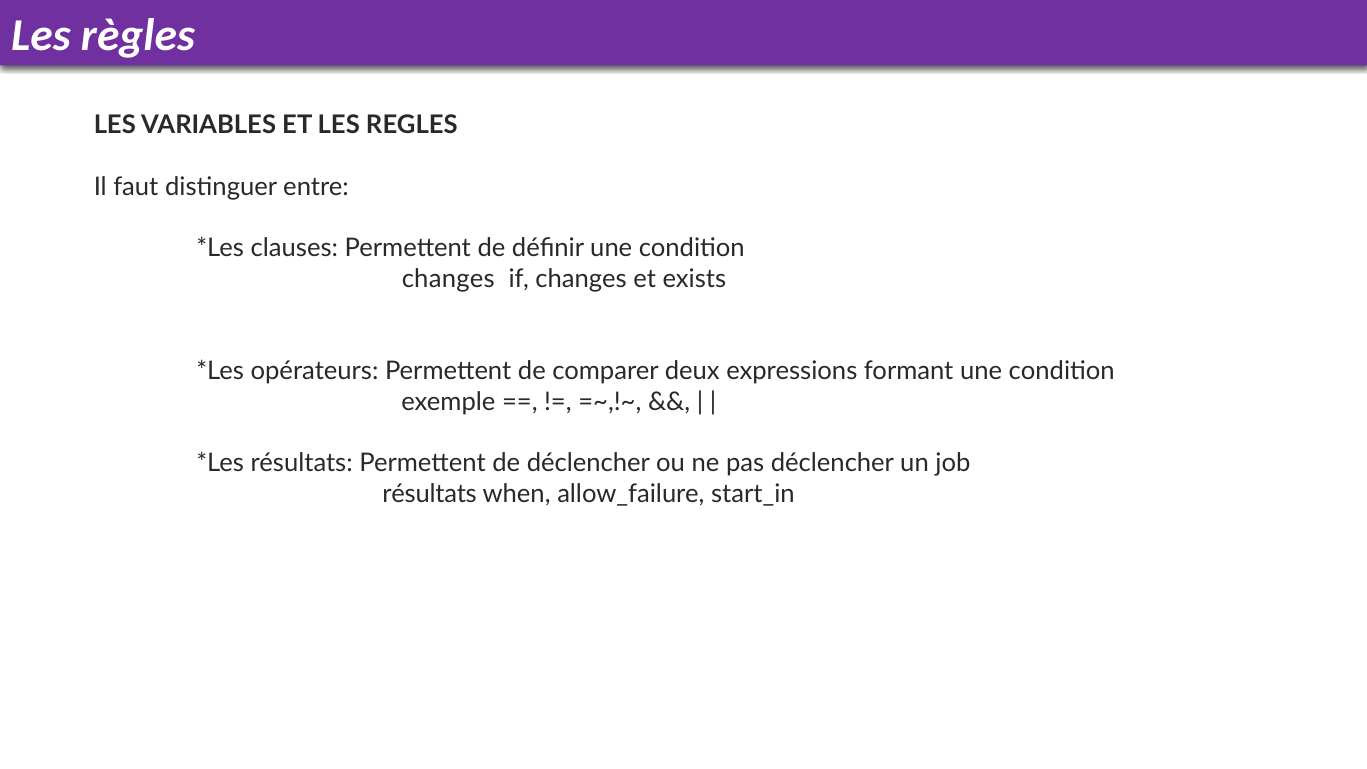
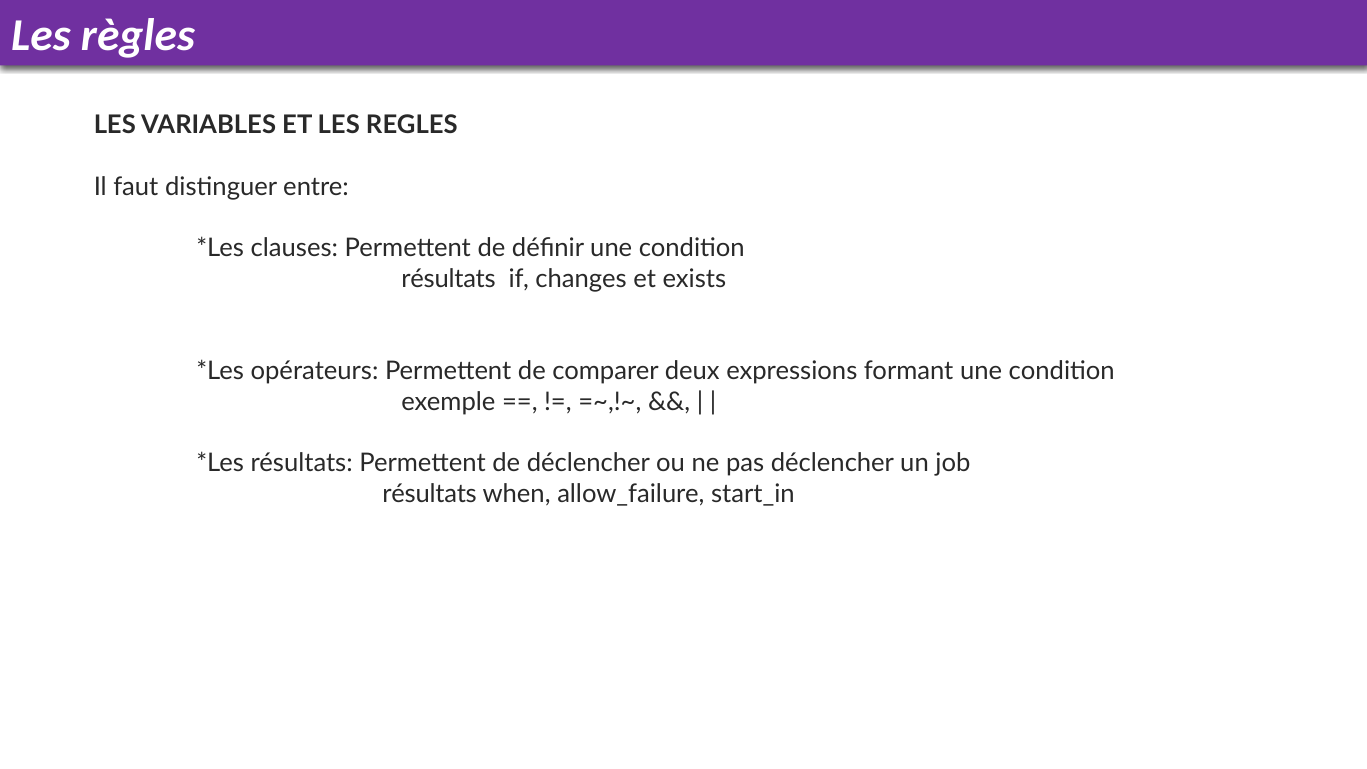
changes at (448, 279): changes -> résultats
